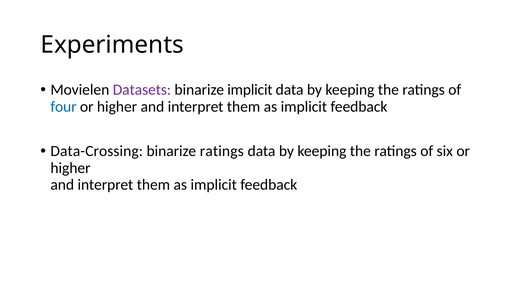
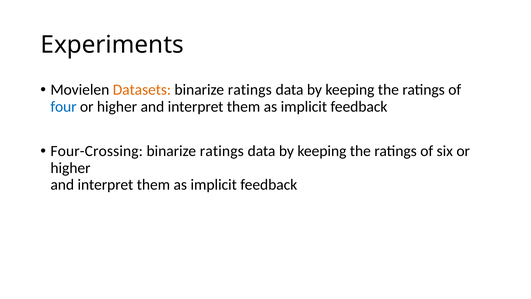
Datasets colour: purple -> orange
implicit at (250, 90): implicit -> ratings
Data-Crossing: Data-Crossing -> Four-Crossing
